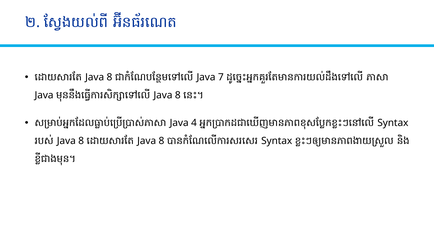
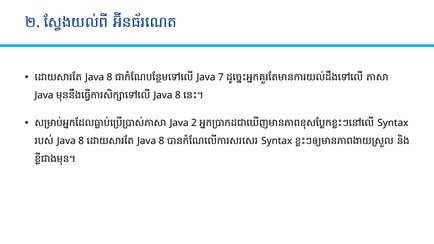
4: 4 -> 2
